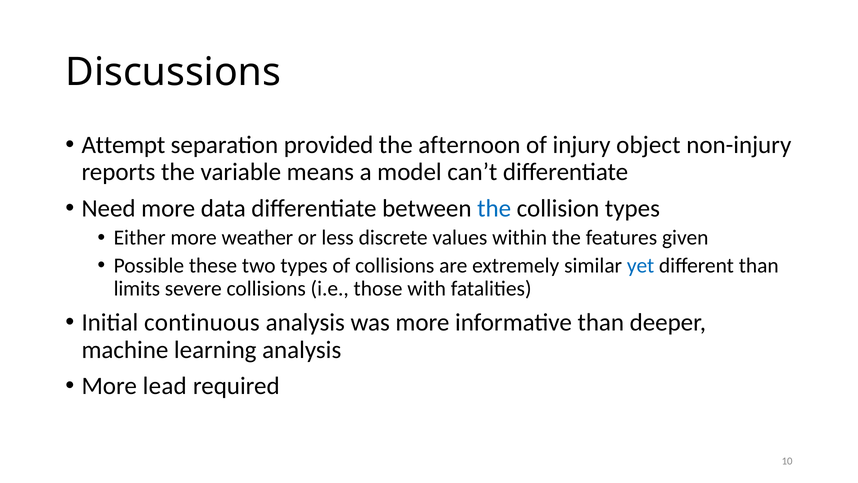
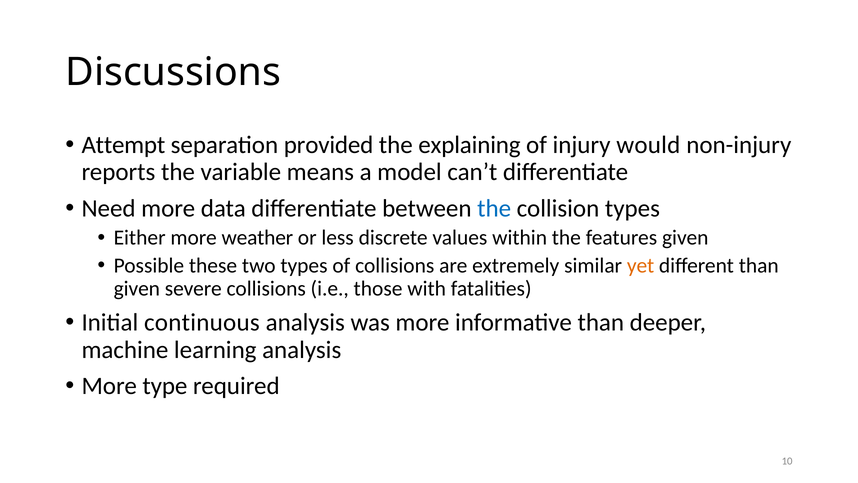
afternoon: afternoon -> explaining
object: object -> would
yet colour: blue -> orange
limits at (137, 288): limits -> given
lead: lead -> type
